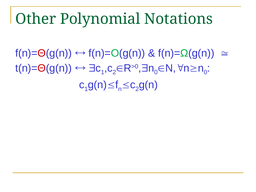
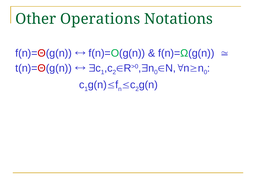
Polynomial: Polynomial -> Operations
